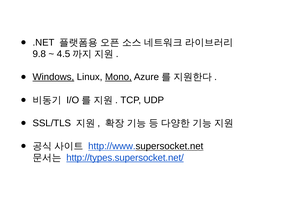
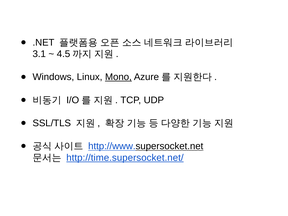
9.8: 9.8 -> 3.1
Windows underline: present -> none
http://types.supersocket.net/: http://types.supersocket.net/ -> http://time.supersocket.net/
